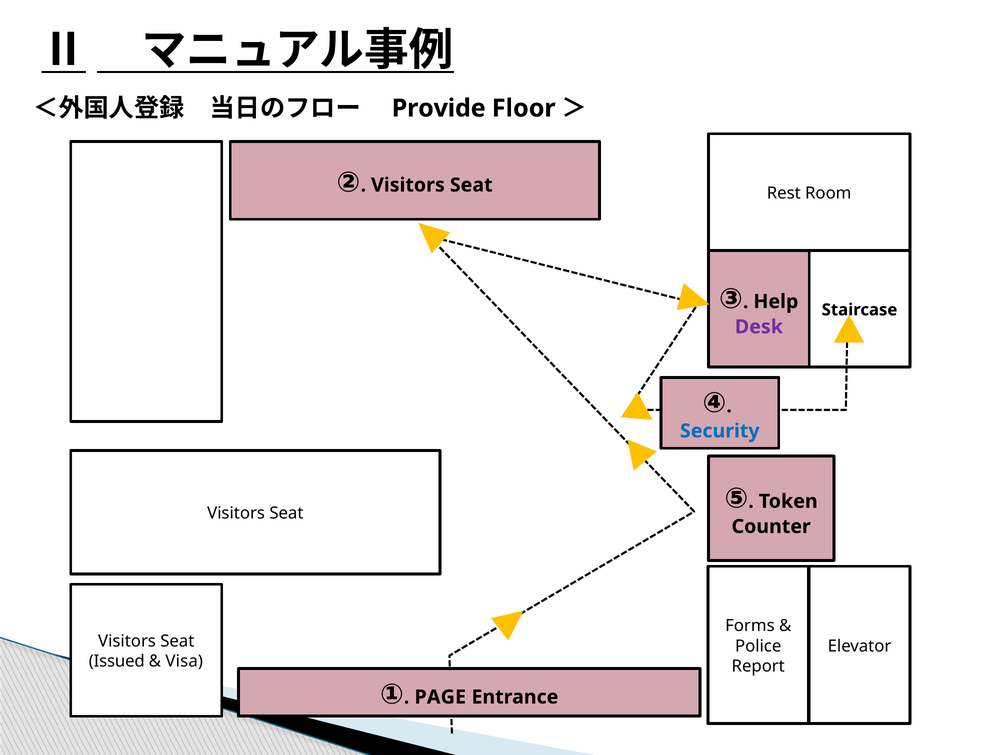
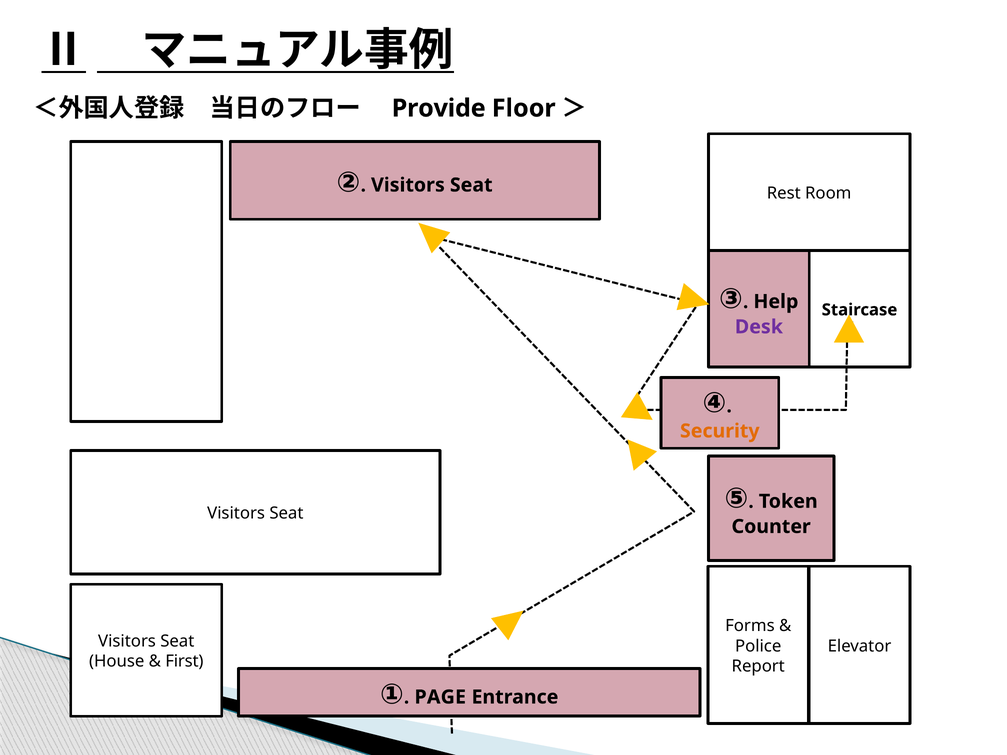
Security colour: blue -> orange
Issued: Issued -> House
Visa: Visa -> First
